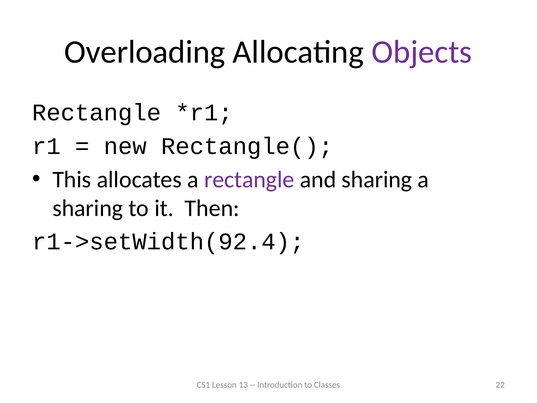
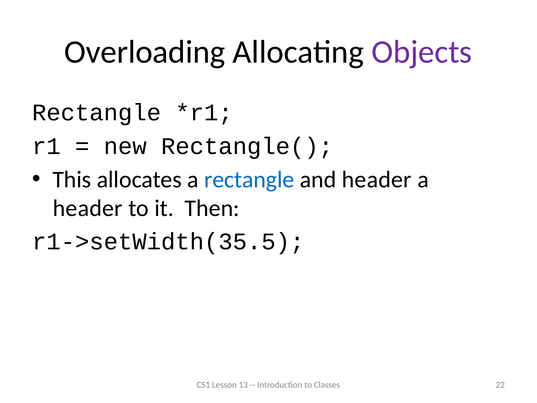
rectangle at (249, 180) colour: purple -> blue
and sharing: sharing -> header
sharing at (88, 208): sharing -> header
r1->setWidth(92.4: r1->setWidth(92.4 -> r1->setWidth(35.5
